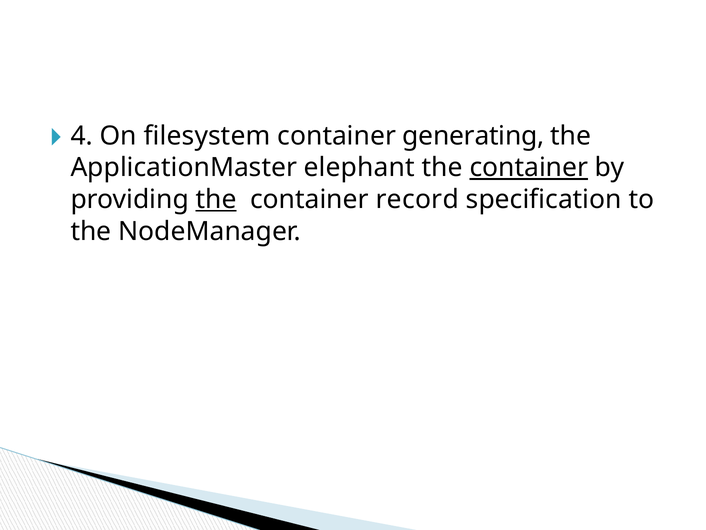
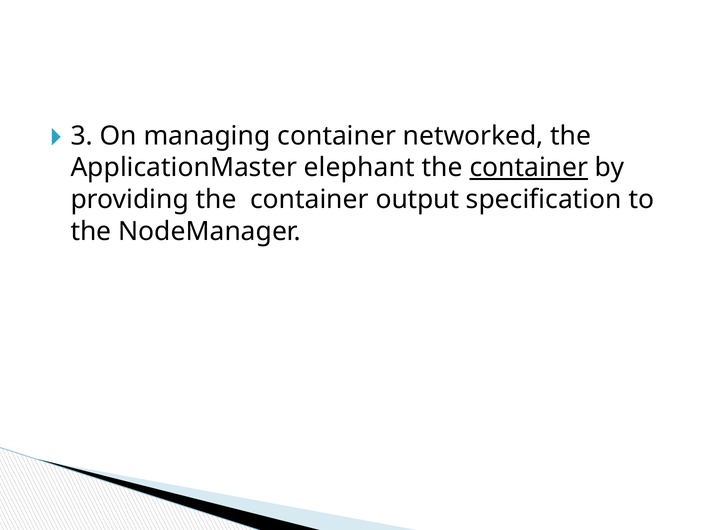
4: 4 -> 3
filesystem: filesystem -> managing
generating: generating -> networked
the at (216, 199) underline: present -> none
record: record -> output
